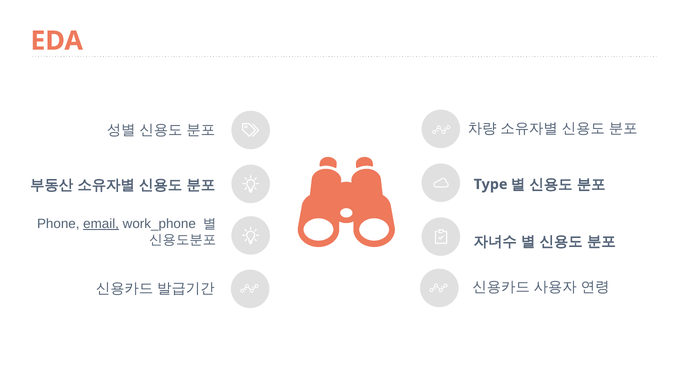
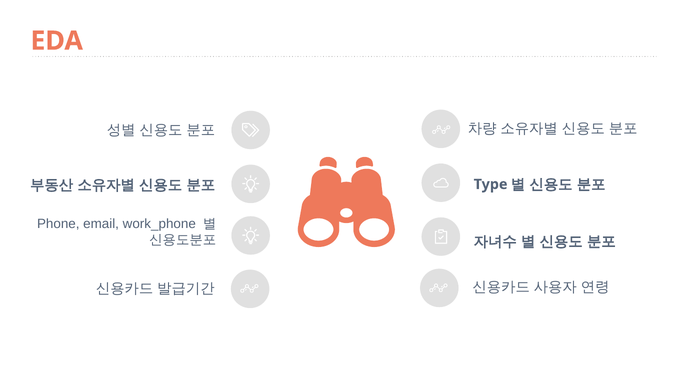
email underline: present -> none
